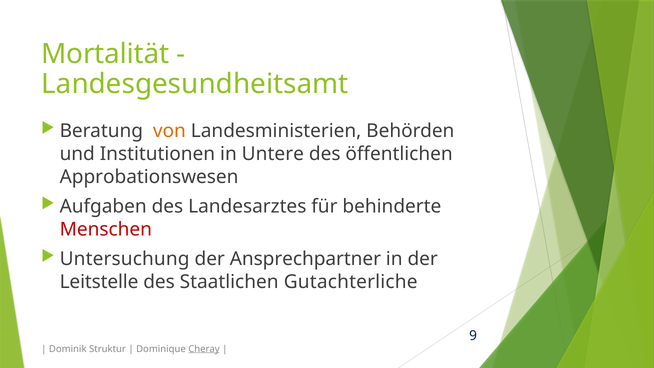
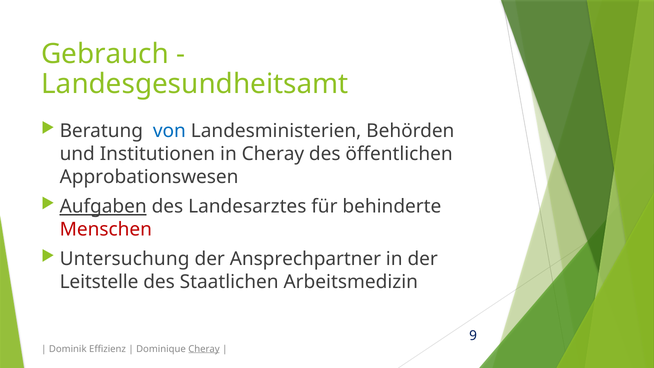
Mortalität: Mortalität -> Gebrauch
von colour: orange -> blue
in Untere: Untere -> Cheray
Aufgaben underline: none -> present
Gutachterliche: Gutachterliche -> Arbeitsmedizin
Struktur: Struktur -> Effizienz
